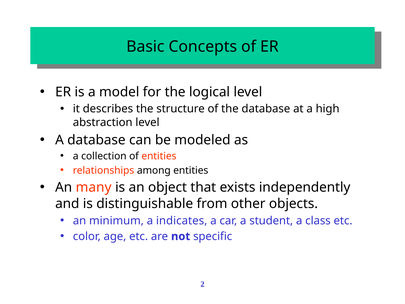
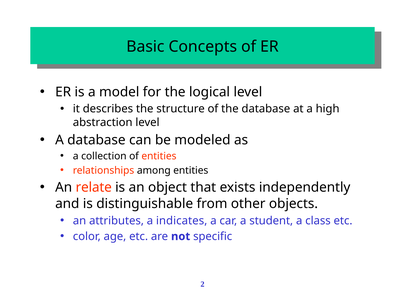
many: many -> relate
minimum: minimum -> attributes
